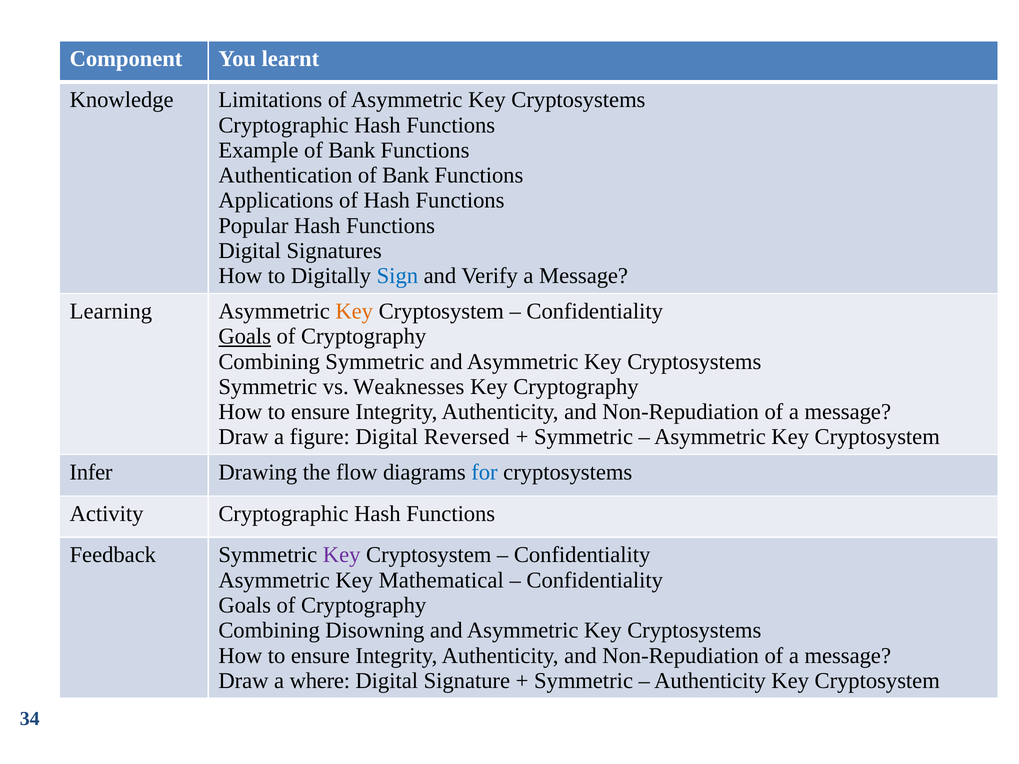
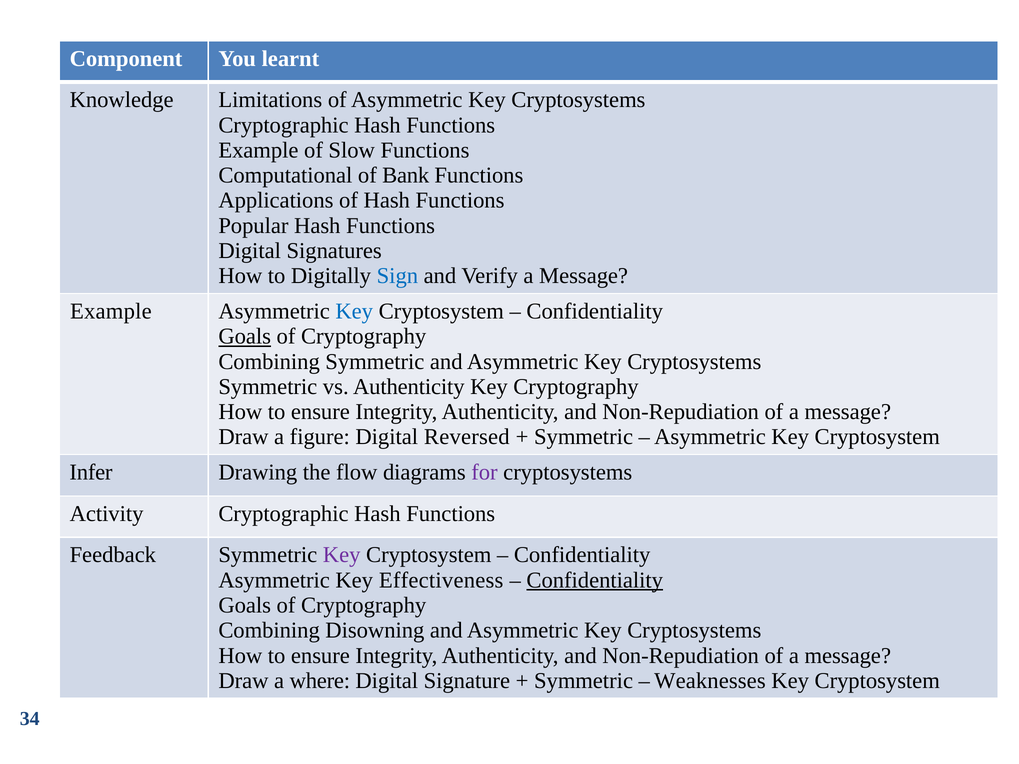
Example of Bank: Bank -> Slow
Authentication: Authentication -> Computational
Learning at (111, 311): Learning -> Example
Key at (354, 311) colour: orange -> blue
vs Weaknesses: Weaknesses -> Authenticity
for colour: blue -> purple
Mathematical: Mathematical -> Effectiveness
Confidentiality at (595, 580) underline: none -> present
Authenticity at (710, 681): Authenticity -> Weaknesses
